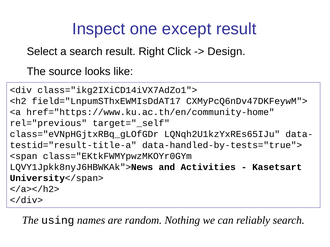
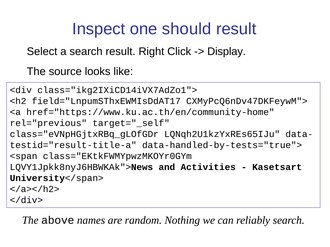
except: except -> should
Design: Design -> Display
using: using -> above
